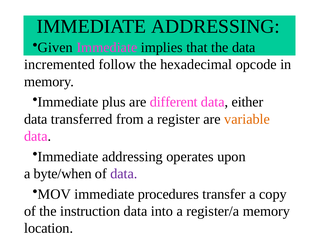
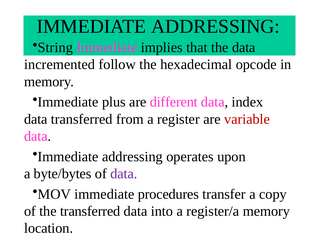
Given: Given -> String
either: either -> index
variable colour: orange -> red
byte/when: byte/when -> byte/bytes
the instruction: instruction -> transferred
